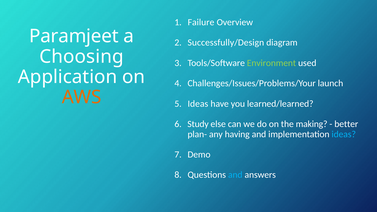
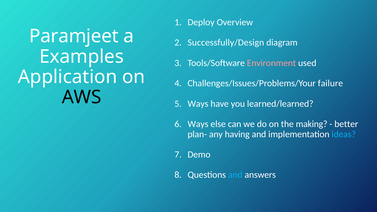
Failure: Failure -> Deploy
Choosing: Choosing -> Examples
Environment colour: light green -> pink
launch: launch -> failure
AWS colour: orange -> black
Ideas at (198, 104): Ideas -> Ways
Study at (198, 124): Study -> Ways
